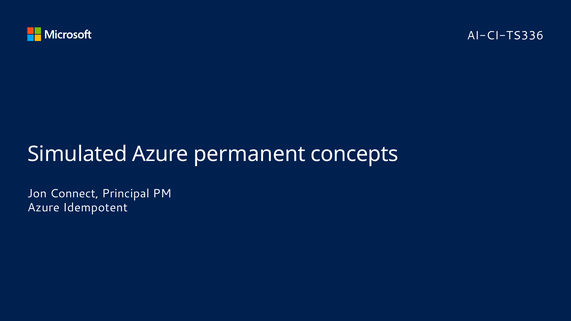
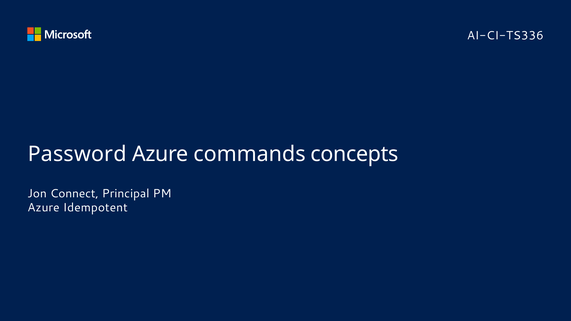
Simulated: Simulated -> Password
permanent: permanent -> commands
